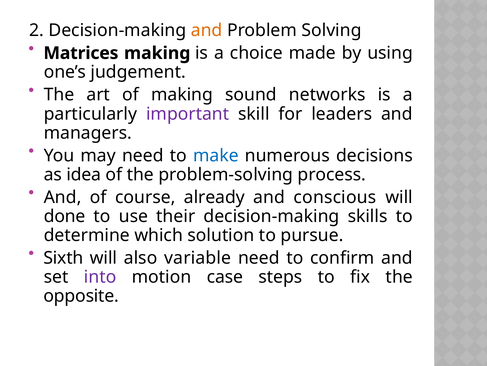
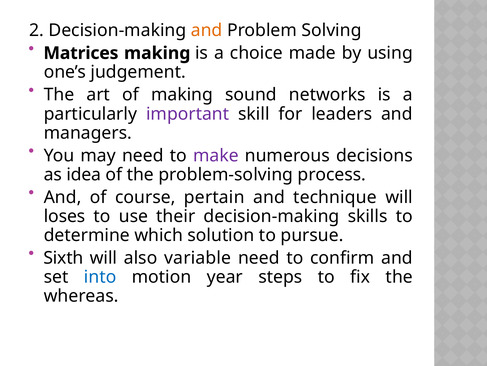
make colour: blue -> purple
already: already -> pertain
conscious: conscious -> technique
done: done -> loses
into colour: purple -> blue
case: case -> year
opposite: opposite -> whereas
